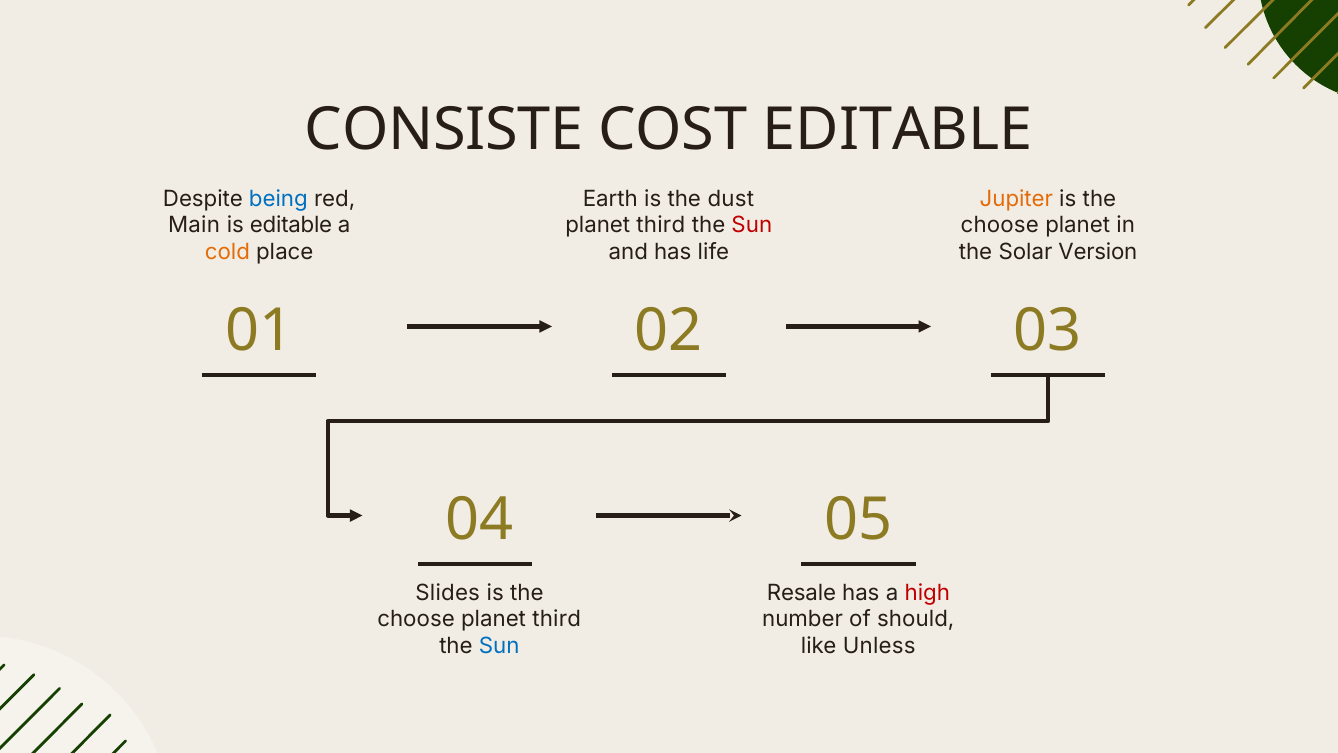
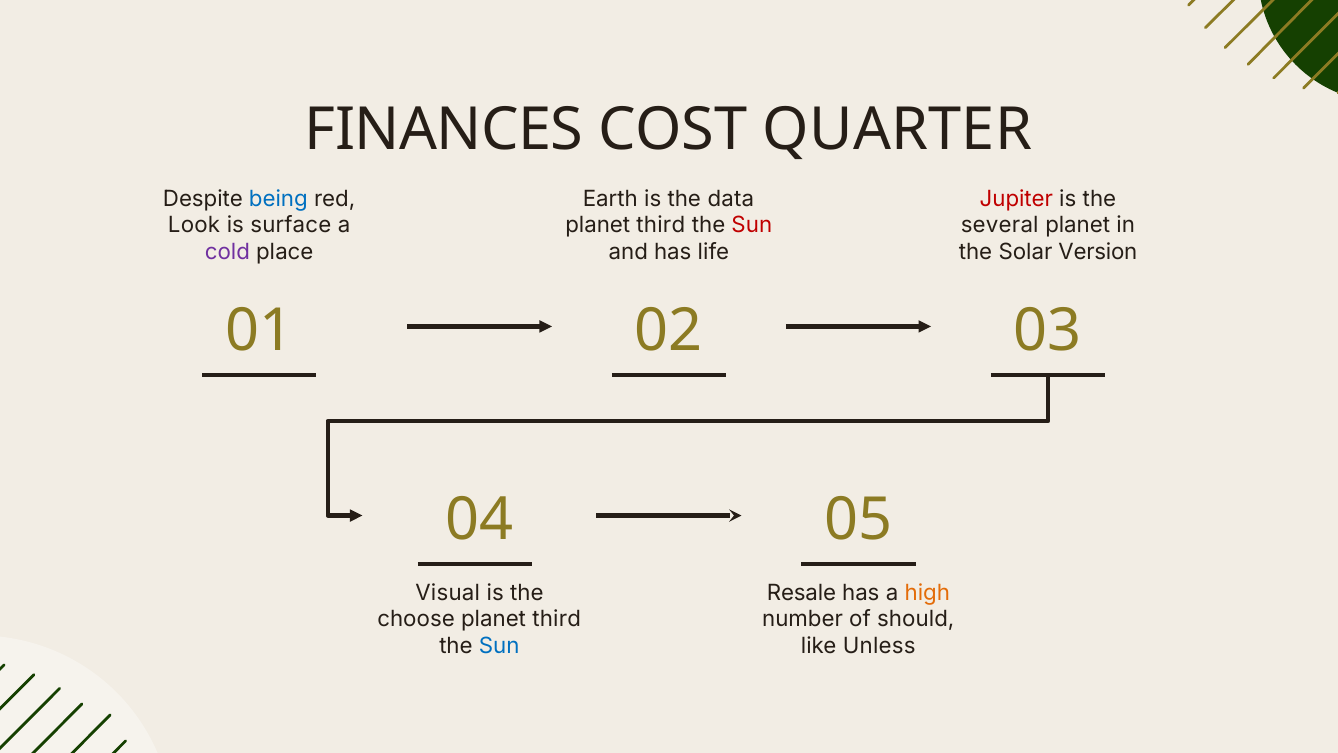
CONSISTE: CONSISTE -> FINANCES
COST EDITABLE: EDITABLE -> QUARTER
dust: dust -> data
Jupiter colour: orange -> red
Main: Main -> Look
is editable: editable -> surface
choose at (1000, 226): choose -> several
cold colour: orange -> purple
Slides: Slides -> Visual
high colour: red -> orange
